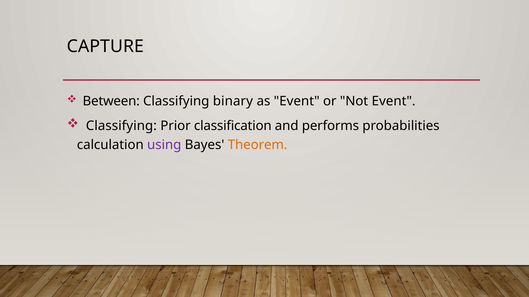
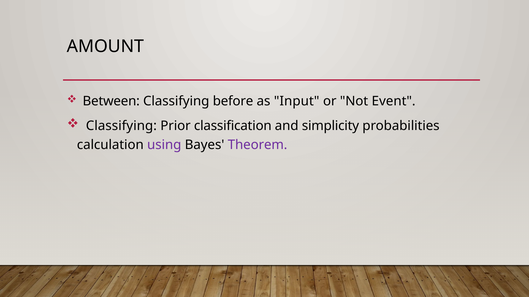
CAPTURE: CAPTURE -> AMOUNT
binary: binary -> before
as Event: Event -> Input
performs: performs -> simplicity
Theorem colour: orange -> purple
